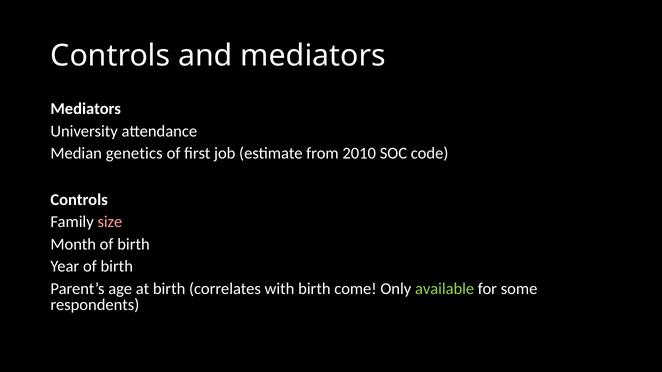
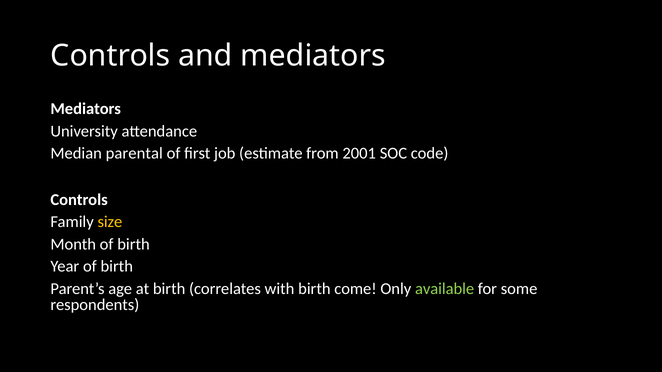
genetics: genetics -> parental
2010: 2010 -> 2001
size colour: pink -> yellow
